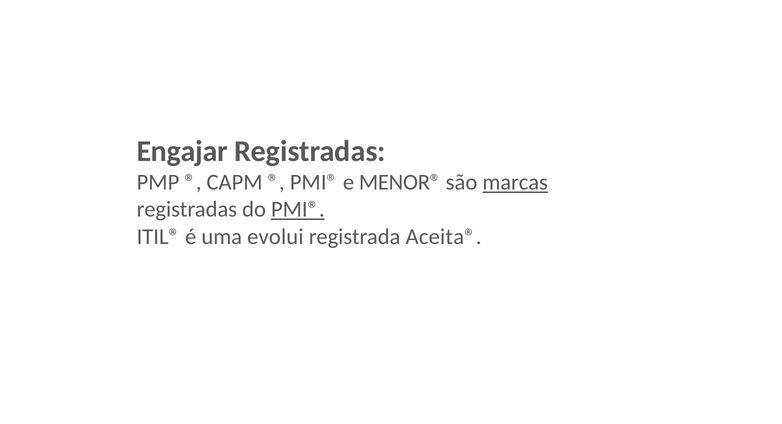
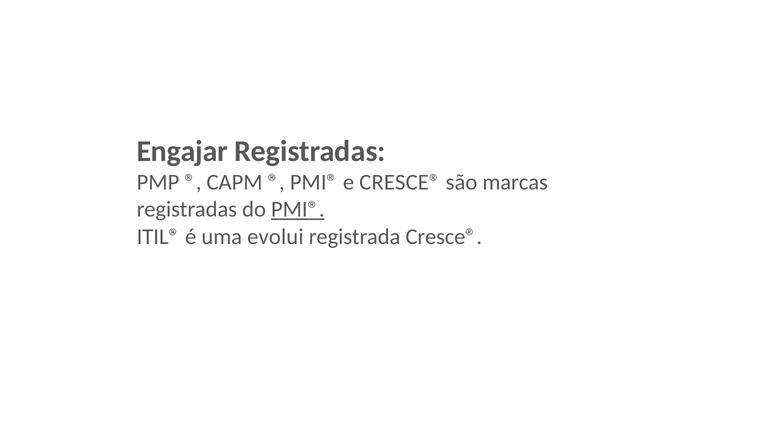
e MENOR®: MENOR® -> CRESCE®
marcas underline: present -> none
registrada Aceita®: Aceita® -> Cresce®
